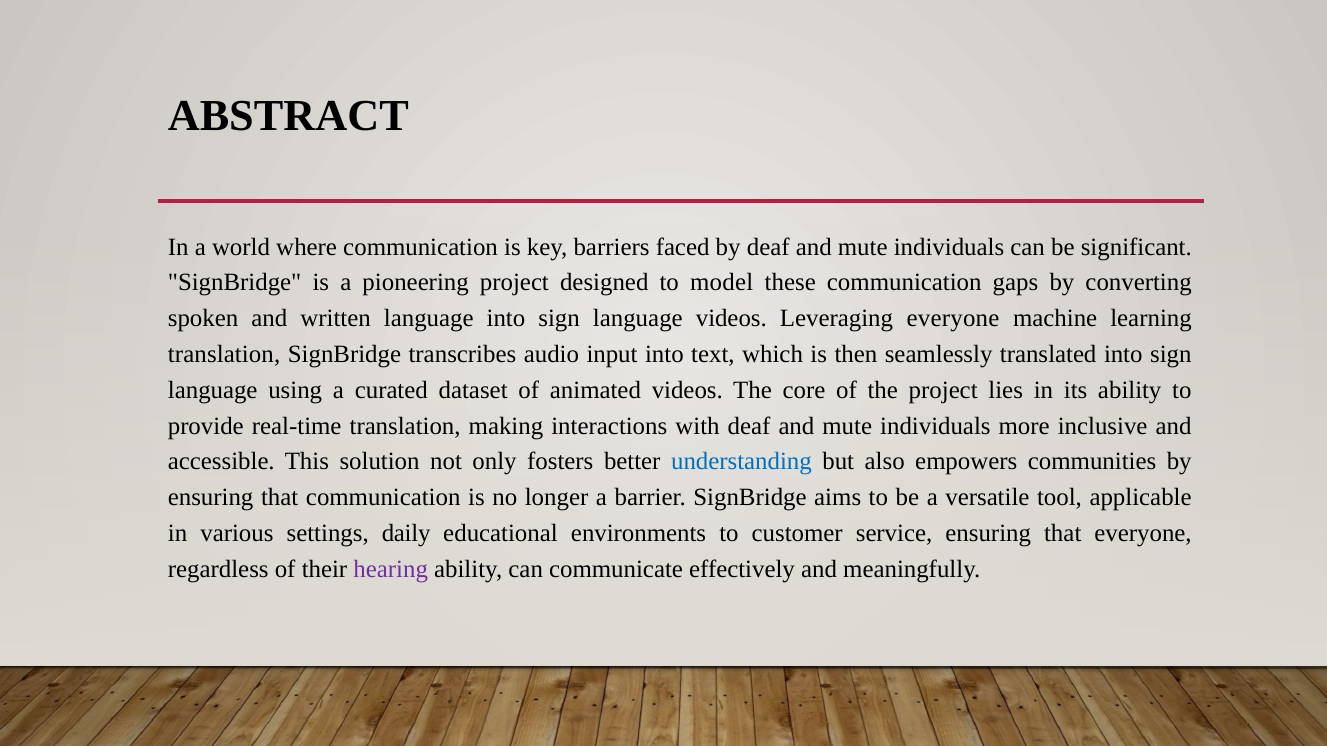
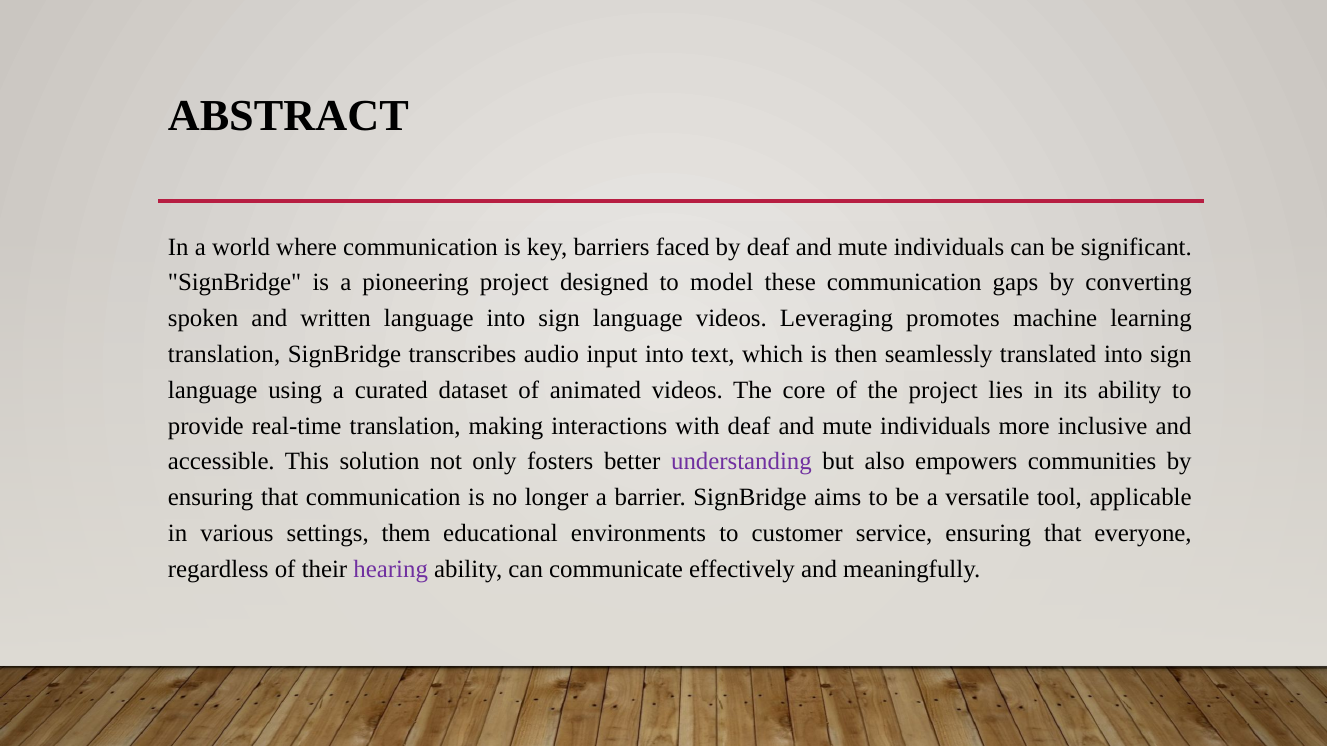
Leveraging everyone: everyone -> promotes
understanding colour: blue -> purple
daily: daily -> them
